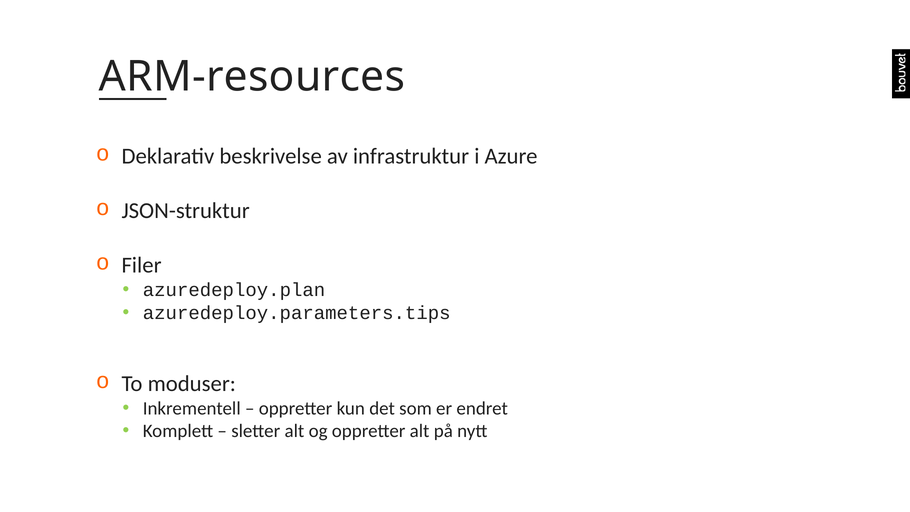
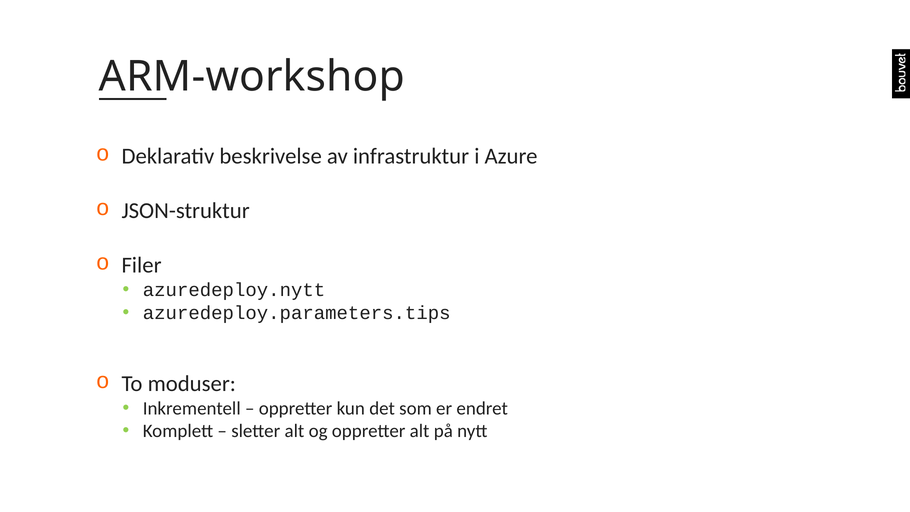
ARM-resources: ARM-resources -> ARM-workshop
azuredeploy.plan: azuredeploy.plan -> azuredeploy.nytt
